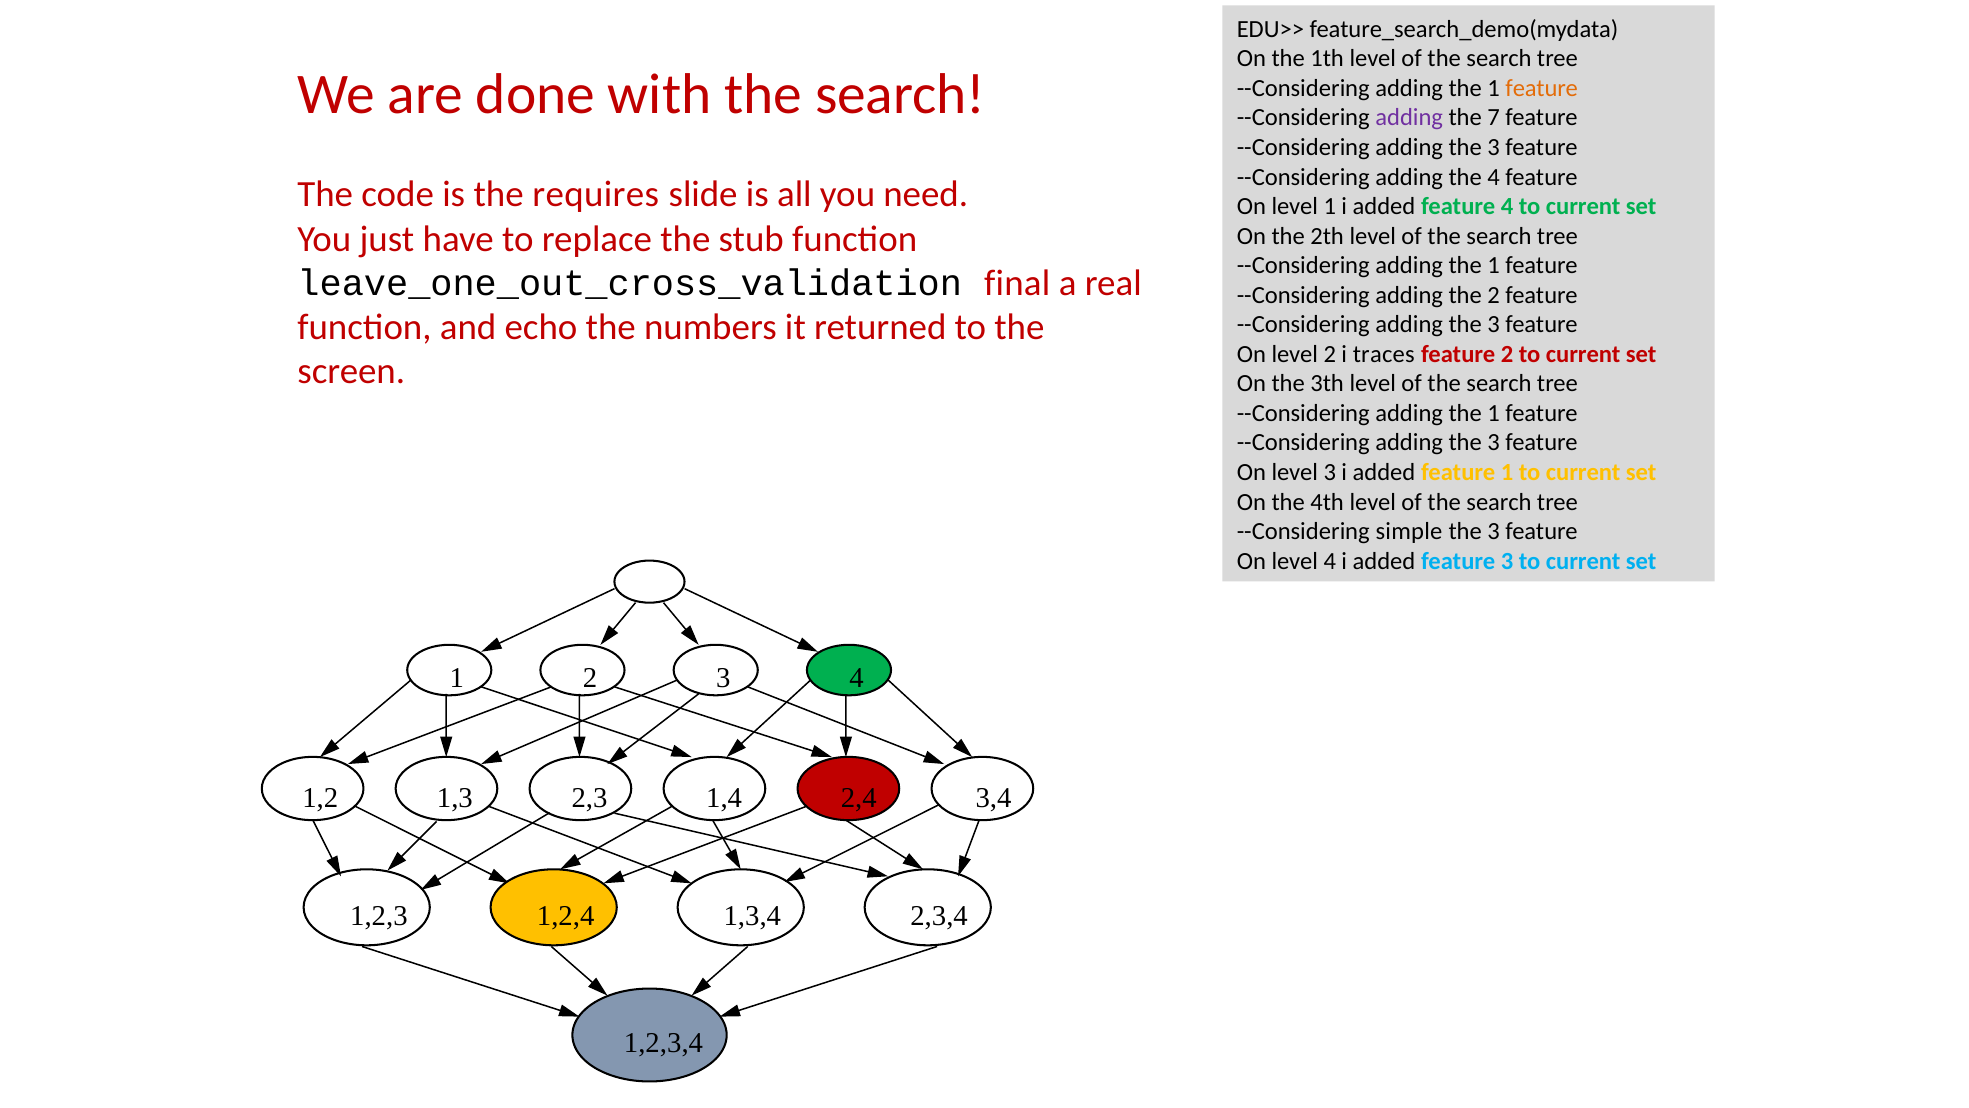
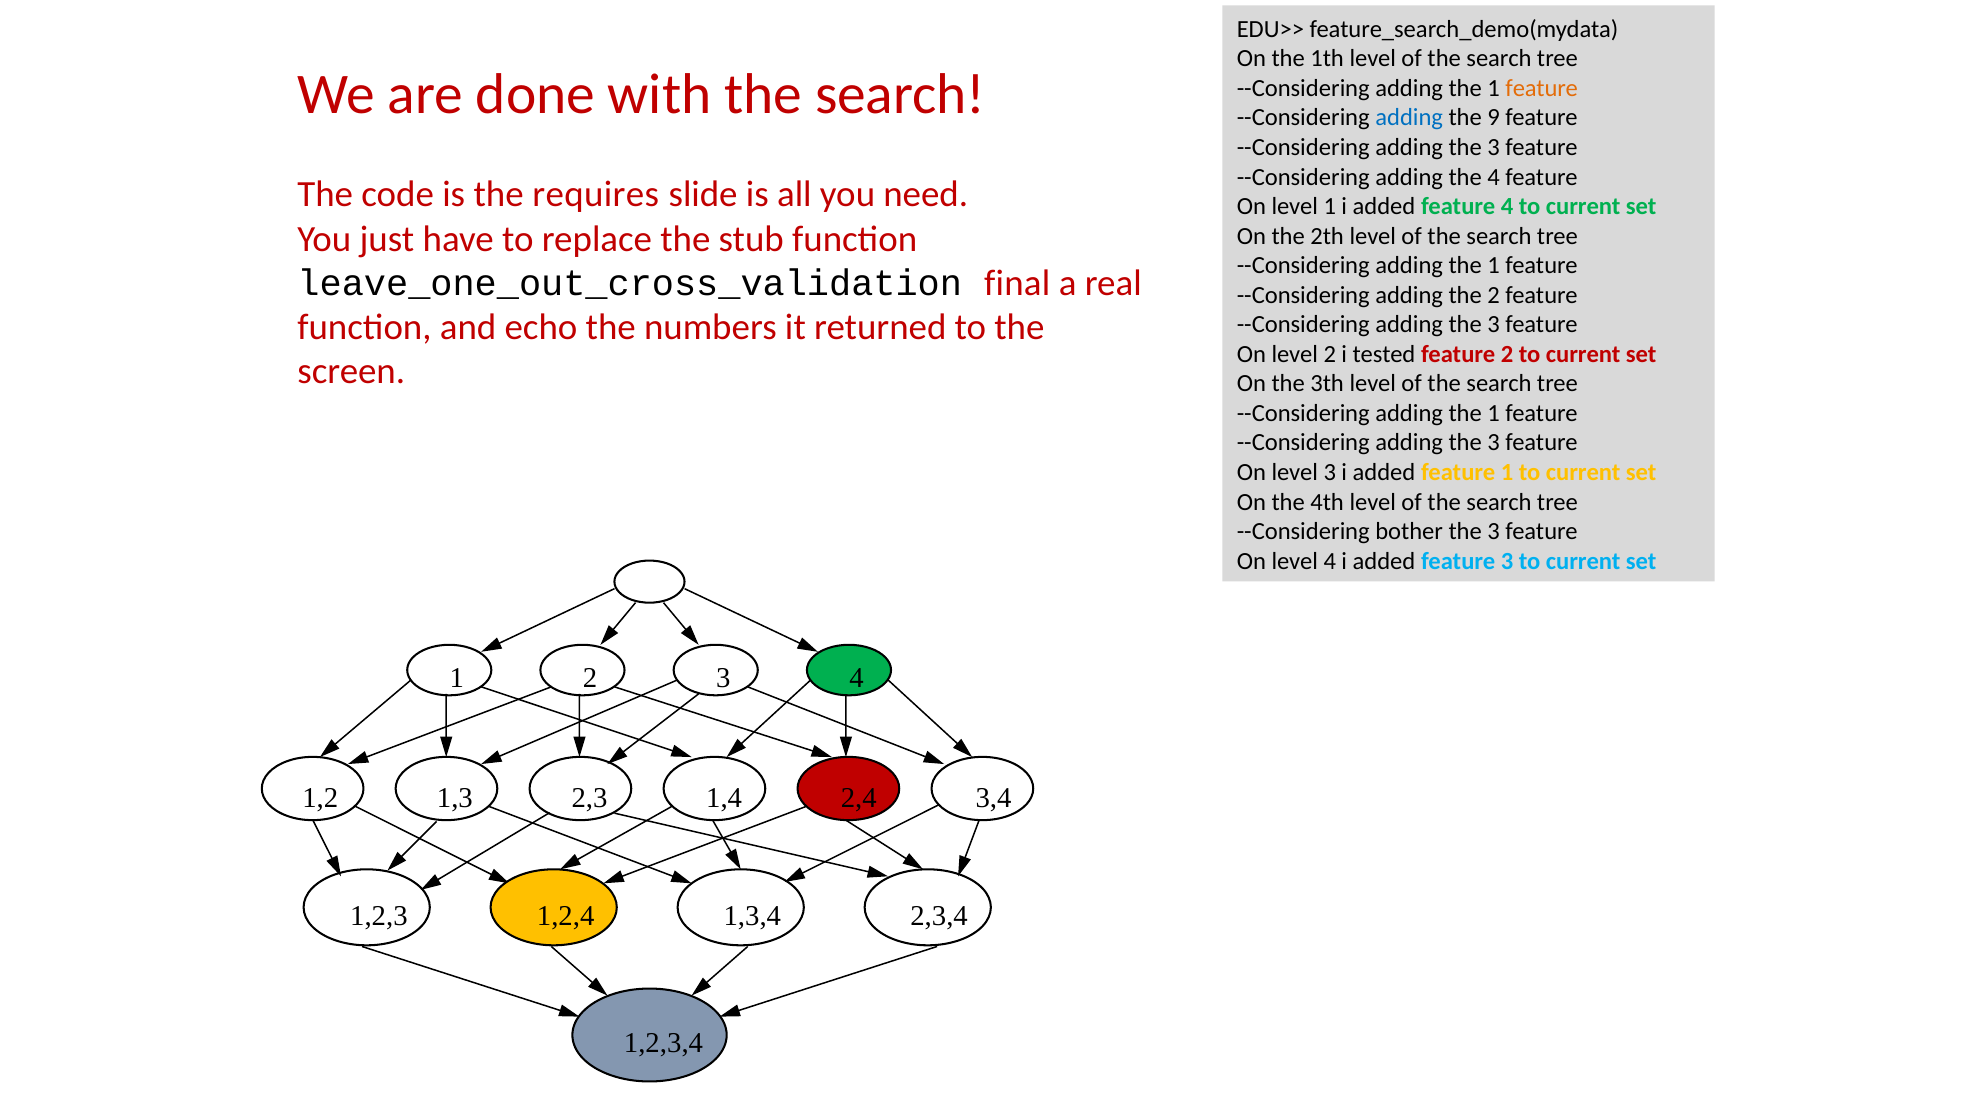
adding at (1409, 118) colour: purple -> blue
7: 7 -> 9
traces: traces -> tested
simple: simple -> bother
